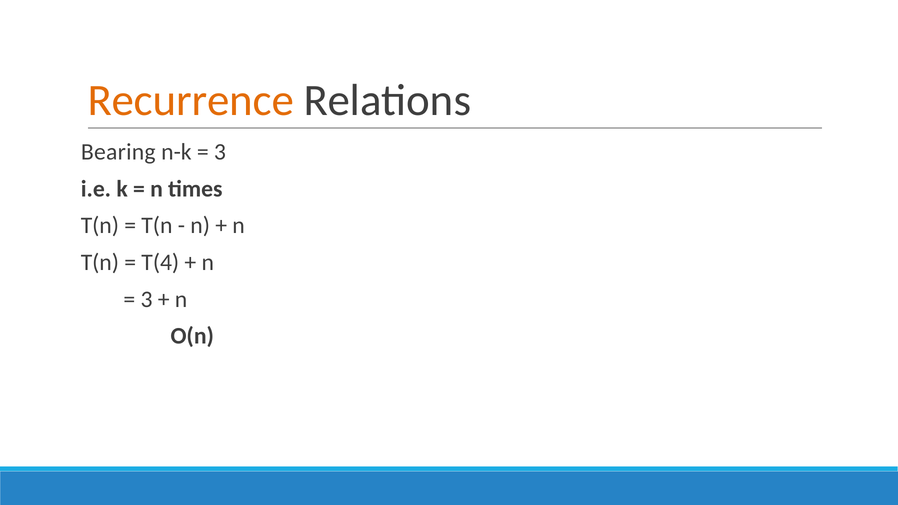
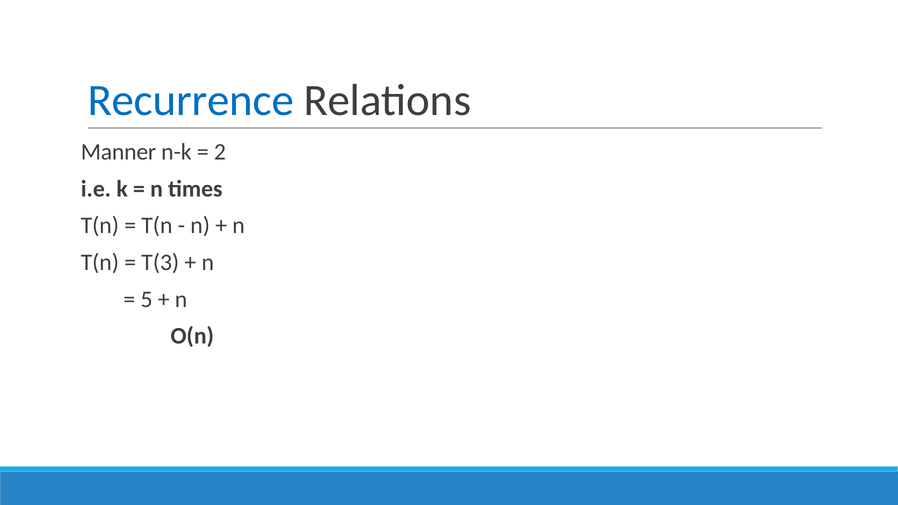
Recurrence colour: orange -> blue
Bearing: Bearing -> Manner
3 at (220, 152): 3 -> 2
T(4: T(4 -> T(3
3 at (147, 299): 3 -> 5
